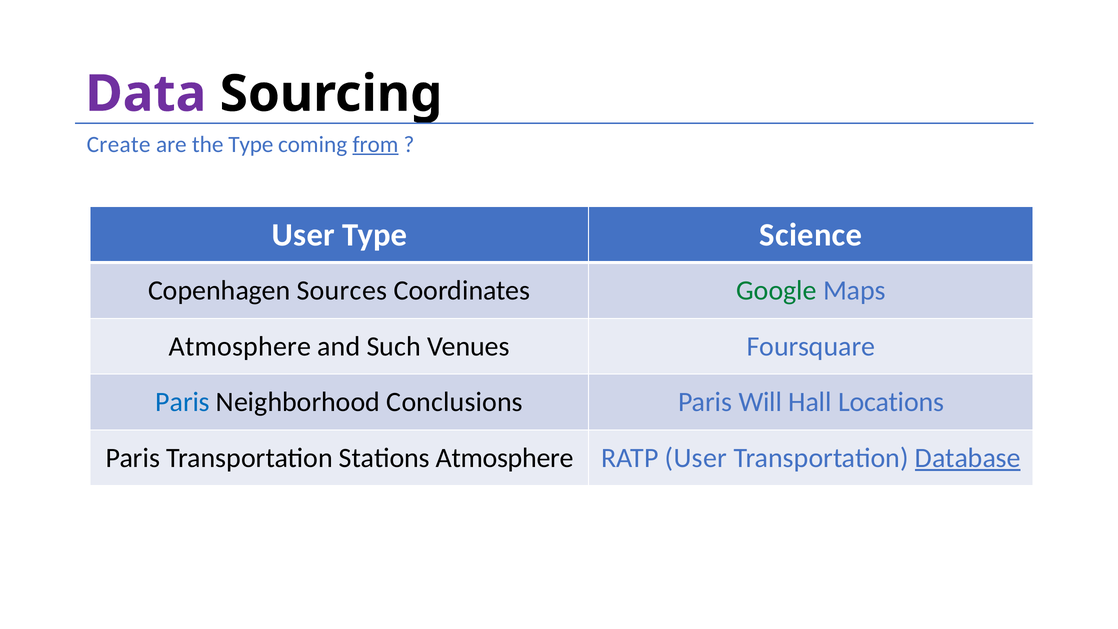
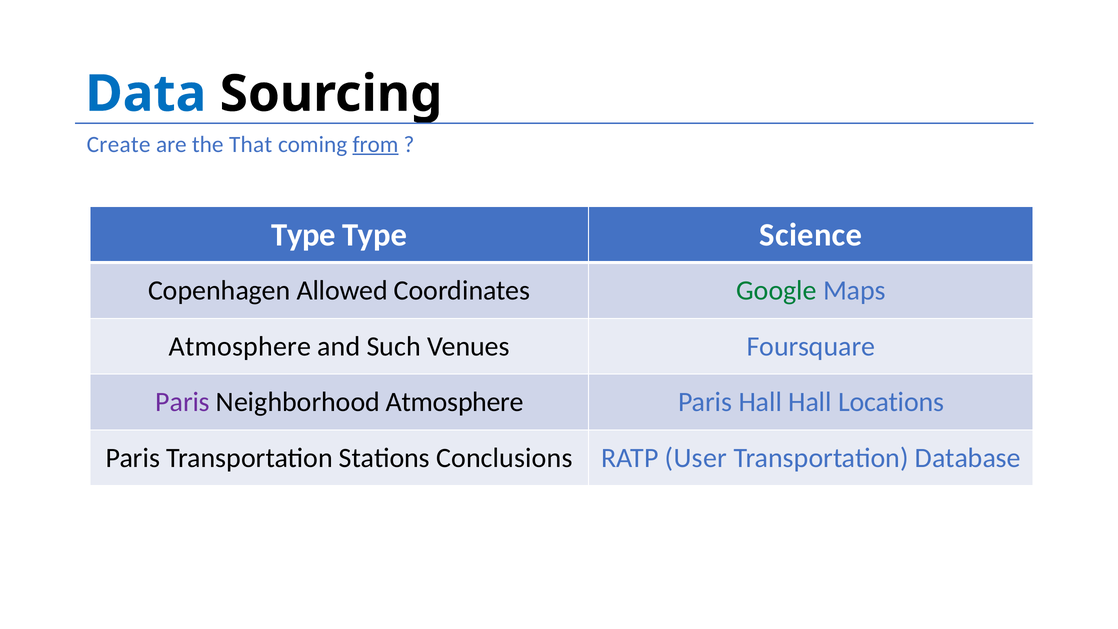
Data colour: purple -> blue
the Type: Type -> That
User at (303, 235): User -> Type
Sources: Sources -> Allowed
Paris at (183, 402) colour: blue -> purple
Neighborhood Conclusions: Conclusions -> Atmosphere
Paris Will: Will -> Hall
Stations Atmosphere: Atmosphere -> Conclusions
Database underline: present -> none
